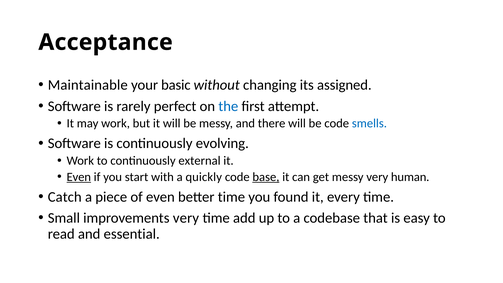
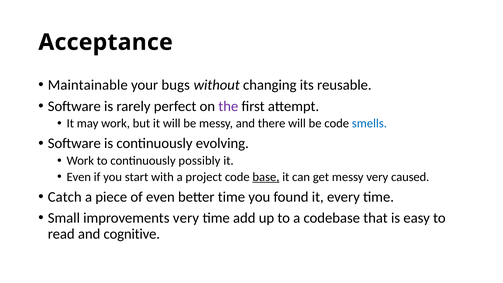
basic: basic -> bugs
assigned: assigned -> reusable
the colour: blue -> purple
external: external -> possibly
Even at (79, 177) underline: present -> none
quickly: quickly -> project
human: human -> caused
essential: essential -> cognitive
